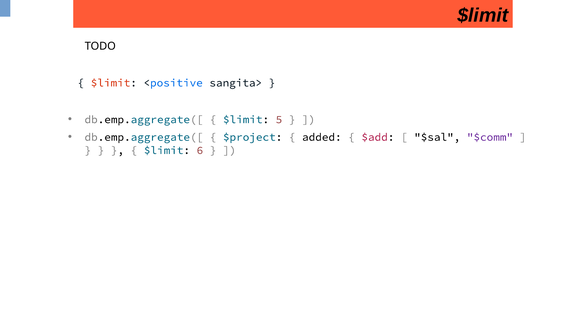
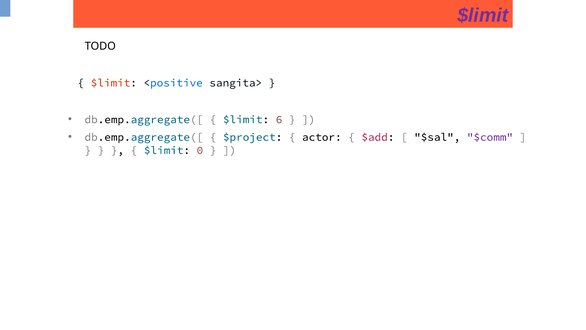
$limit at (483, 15) colour: black -> purple
5: 5 -> 6
added: added -> actor
6: 6 -> 0
